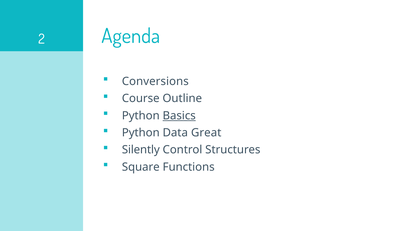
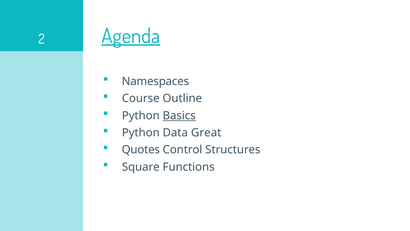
Agenda underline: none -> present
Conversions: Conversions -> Namespaces
Silently: Silently -> Quotes
